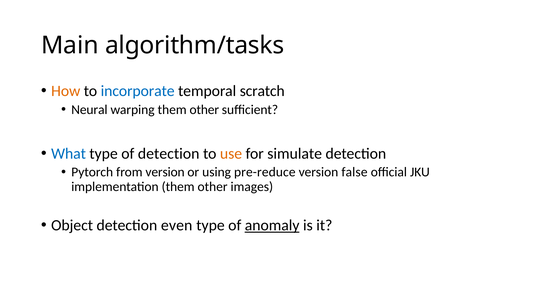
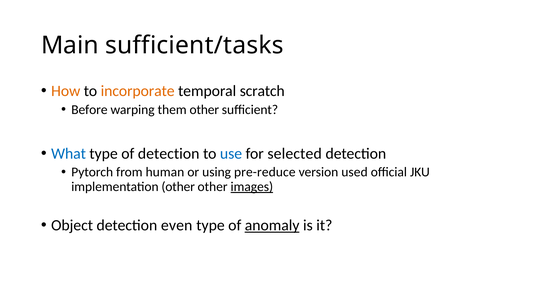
algorithm/tasks: algorithm/tasks -> sufficient/tasks
incorporate colour: blue -> orange
Neural: Neural -> Before
use colour: orange -> blue
simulate: simulate -> selected
from version: version -> human
false: false -> used
implementation them: them -> other
images underline: none -> present
